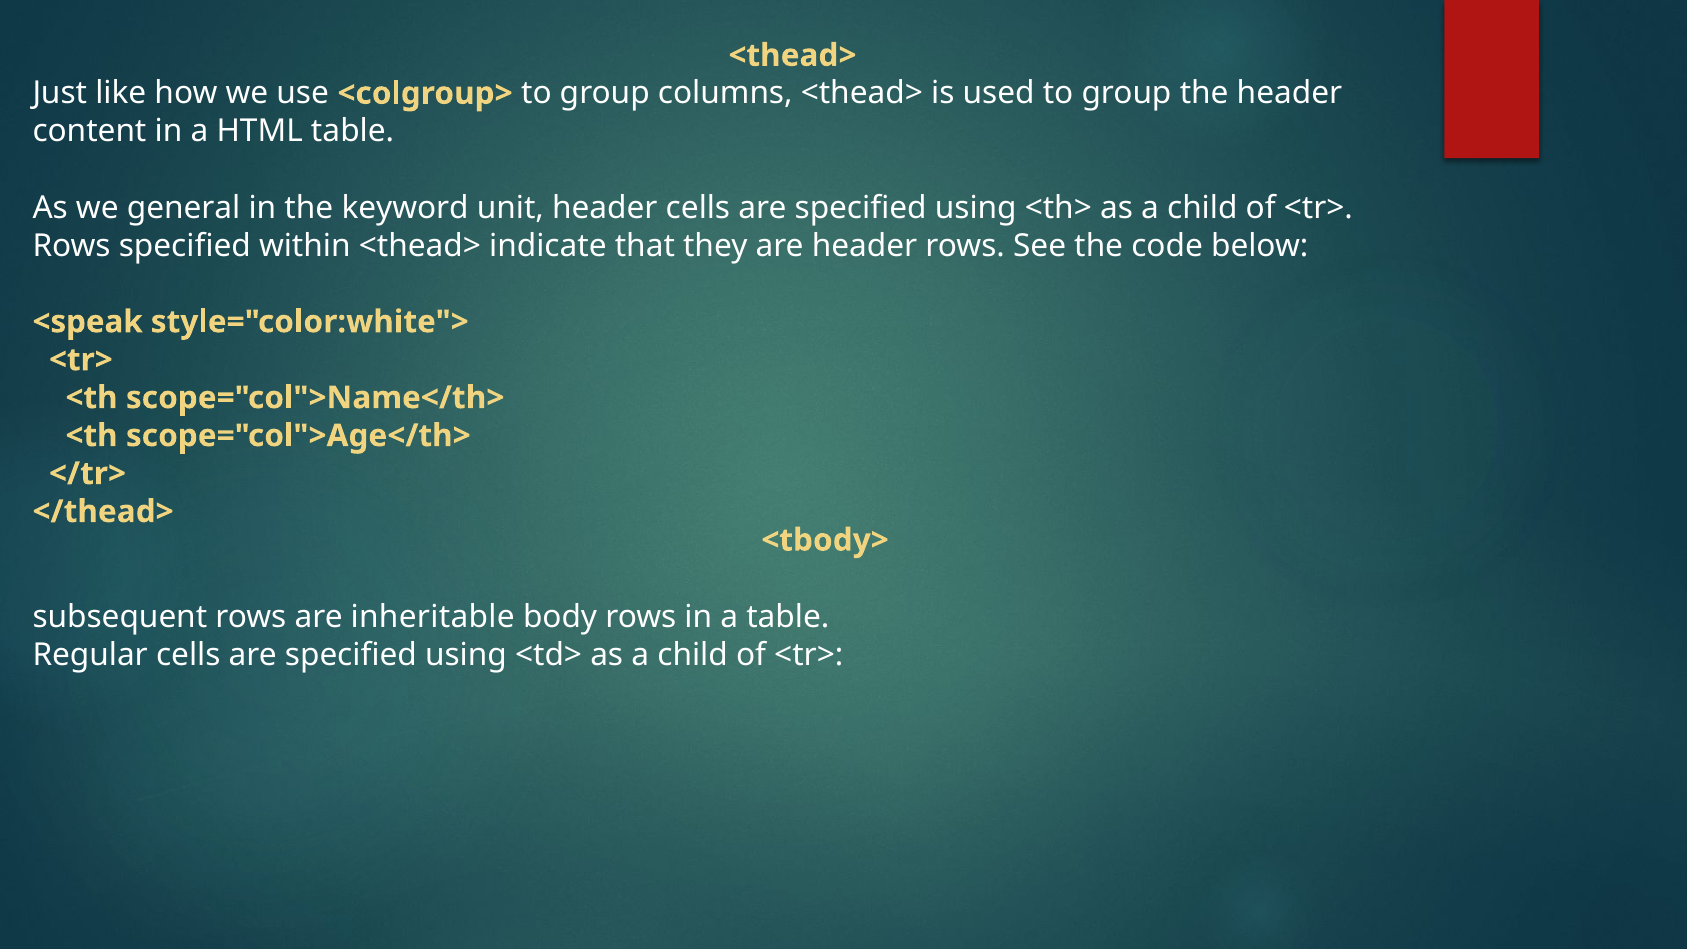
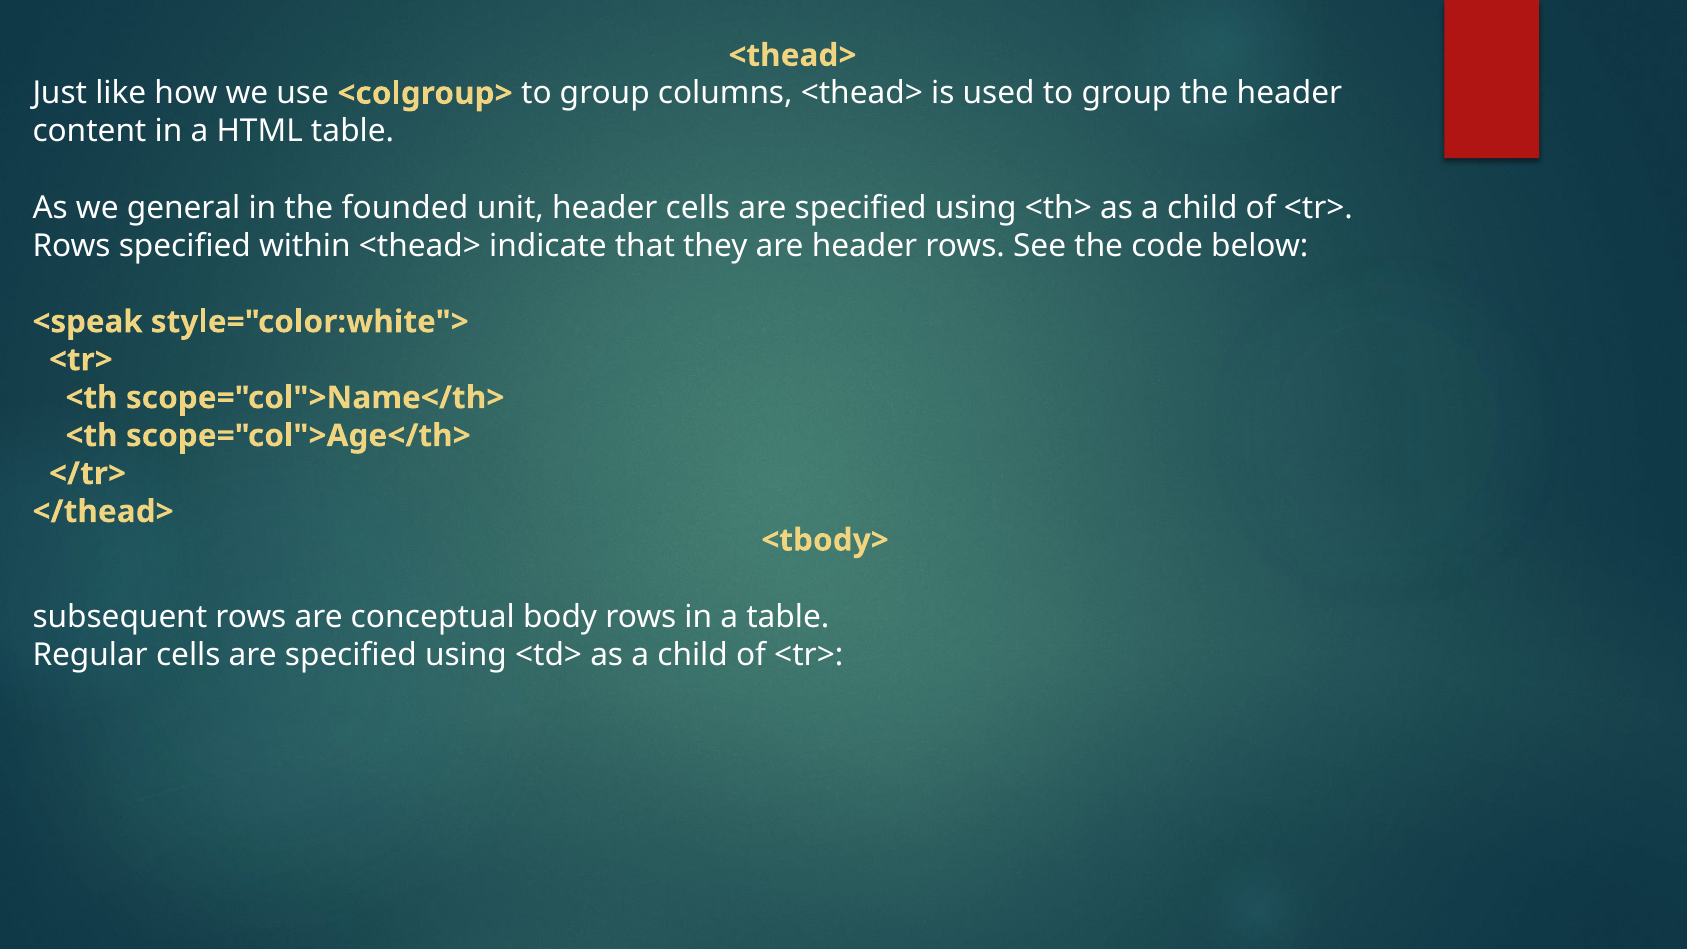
keyword: keyword -> founded
inheritable: inheritable -> conceptual
